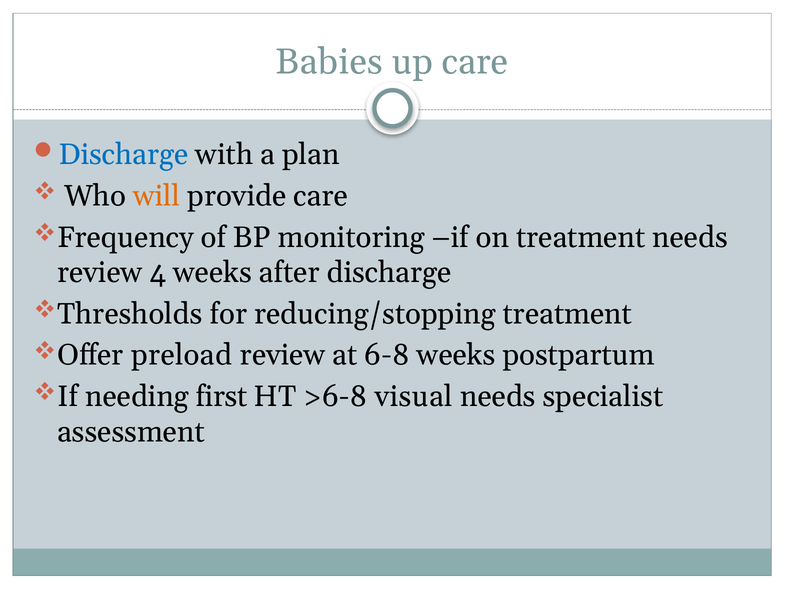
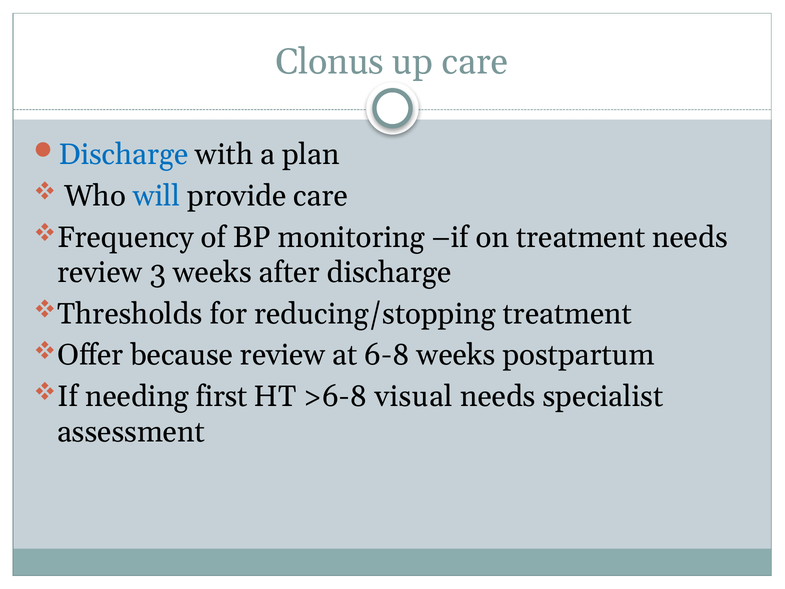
Babies: Babies -> Clonus
will colour: orange -> blue
4: 4 -> 3
preload: preload -> because
